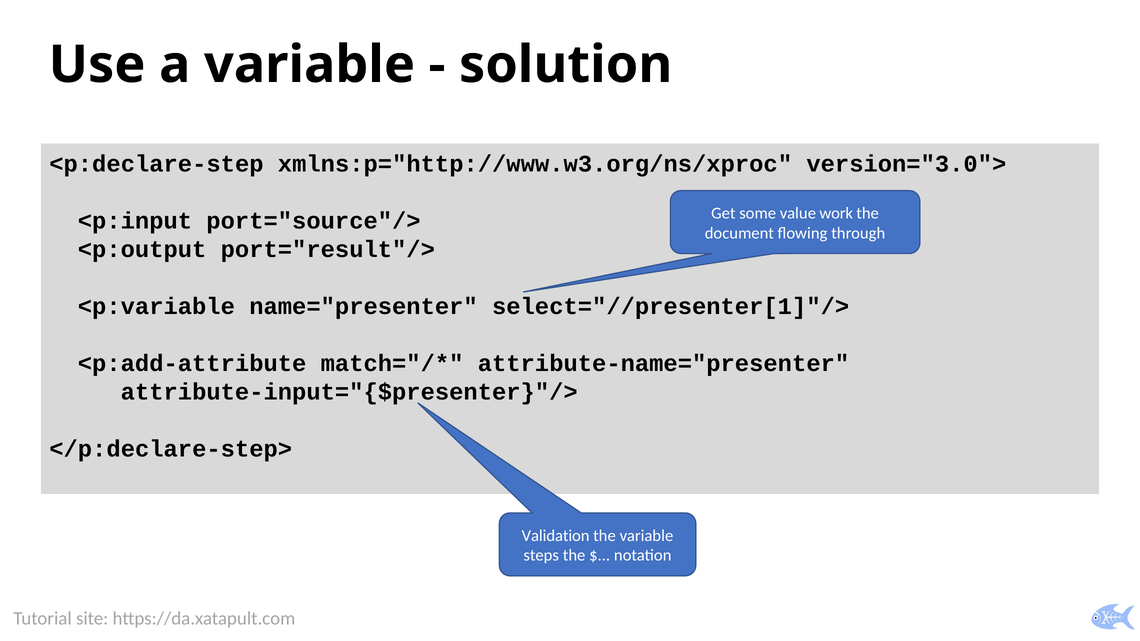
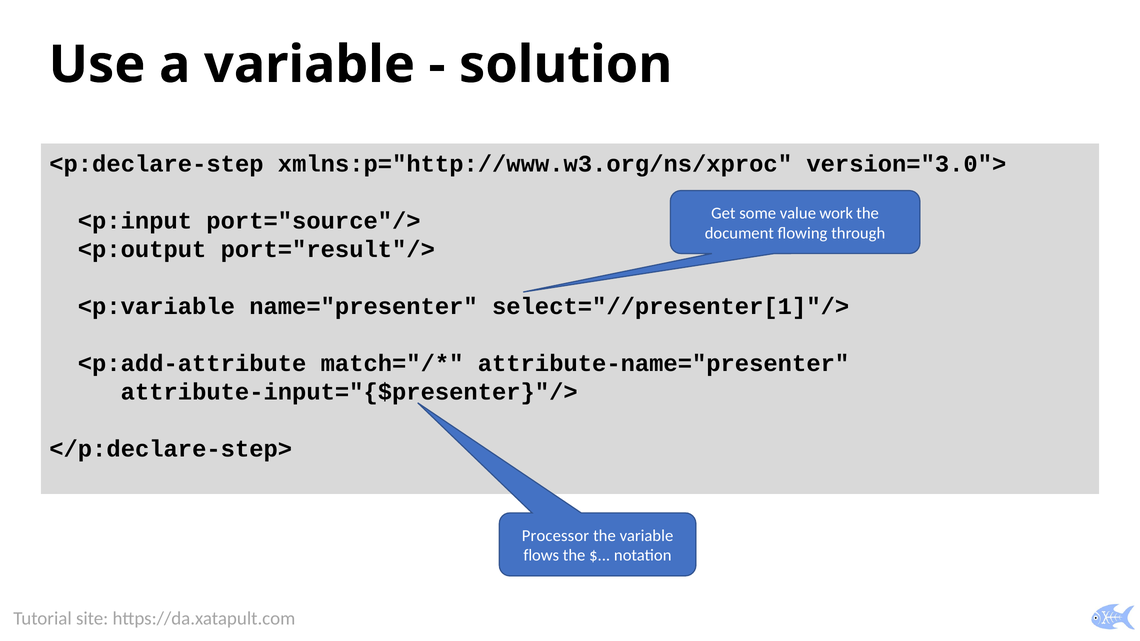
Validation: Validation -> Processor
steps: steps -> flows
